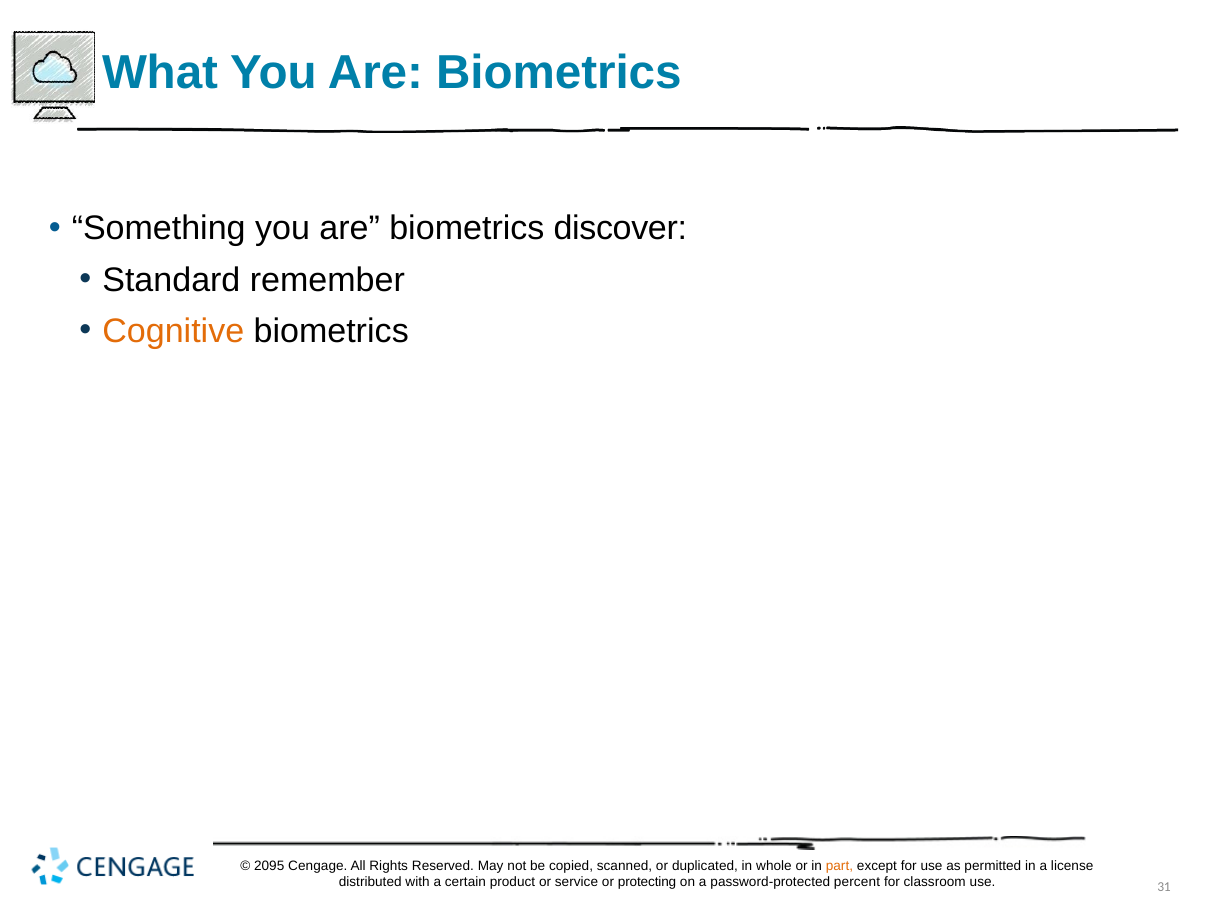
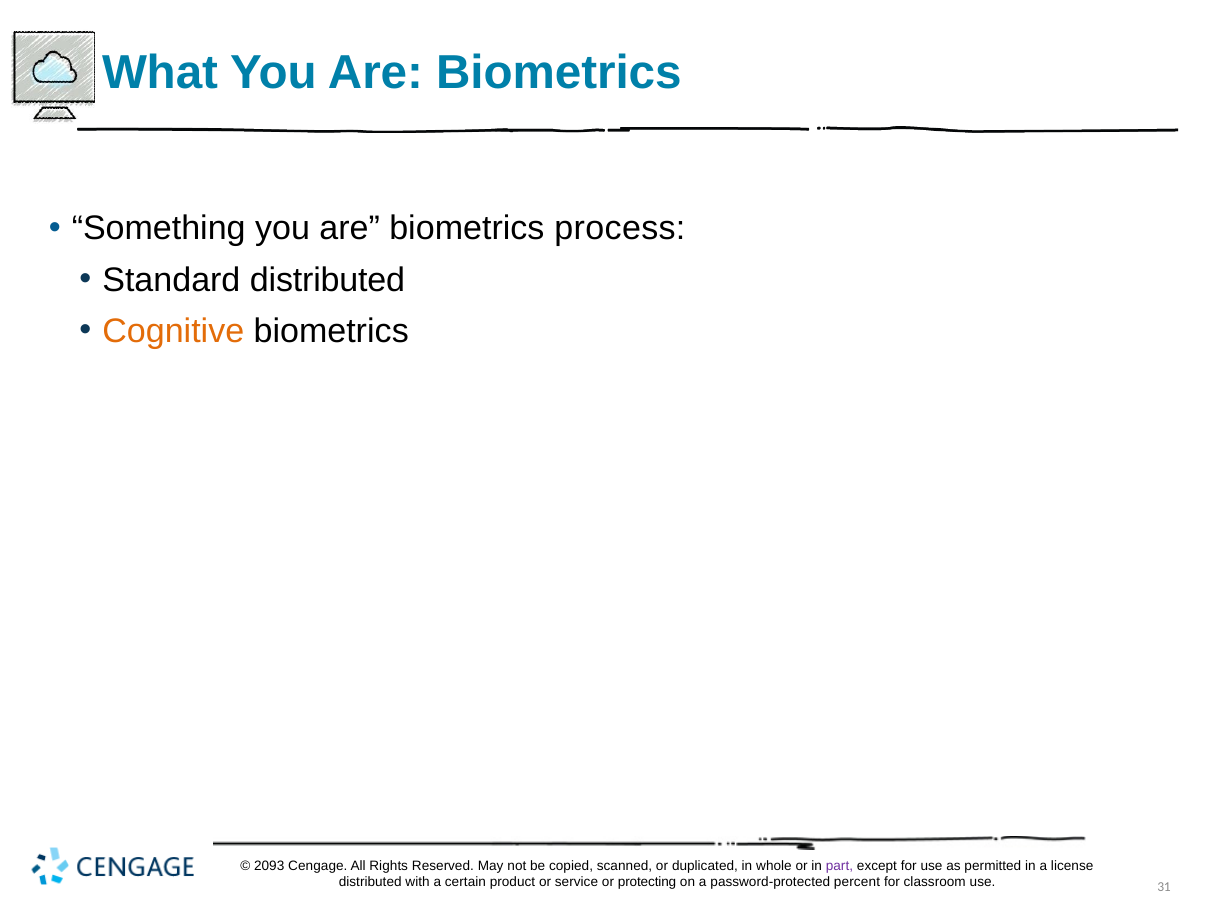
discover: discover -> process
Standard remember: remember -> distributed
2095: 2095 -> 2093
part colour: orange -> purple
